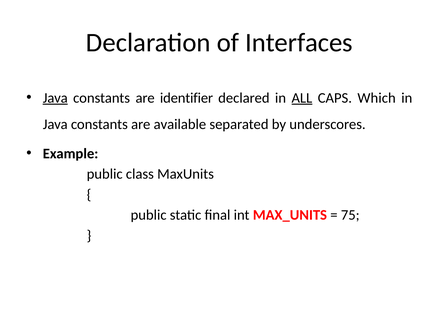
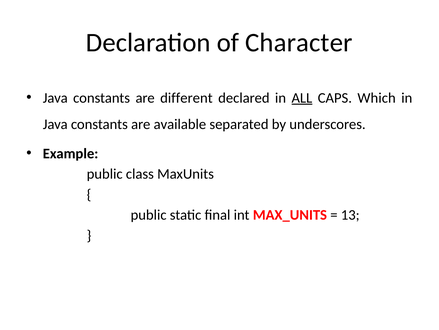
Interfaces: Interfaces -> Character
Java at (55, 98) underline: present -> none
identifier: identifier -> different
75: 75 -> 13
